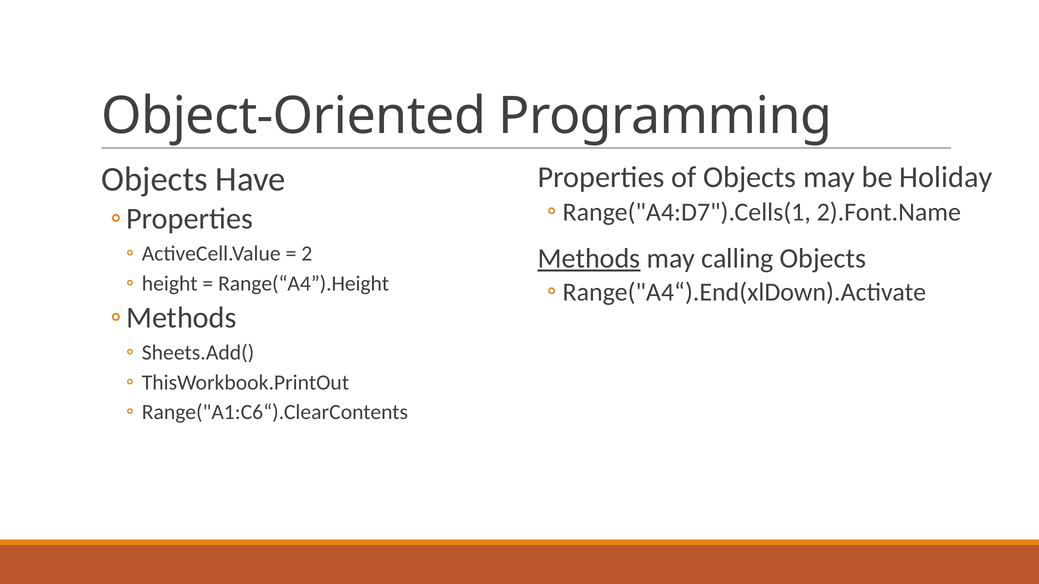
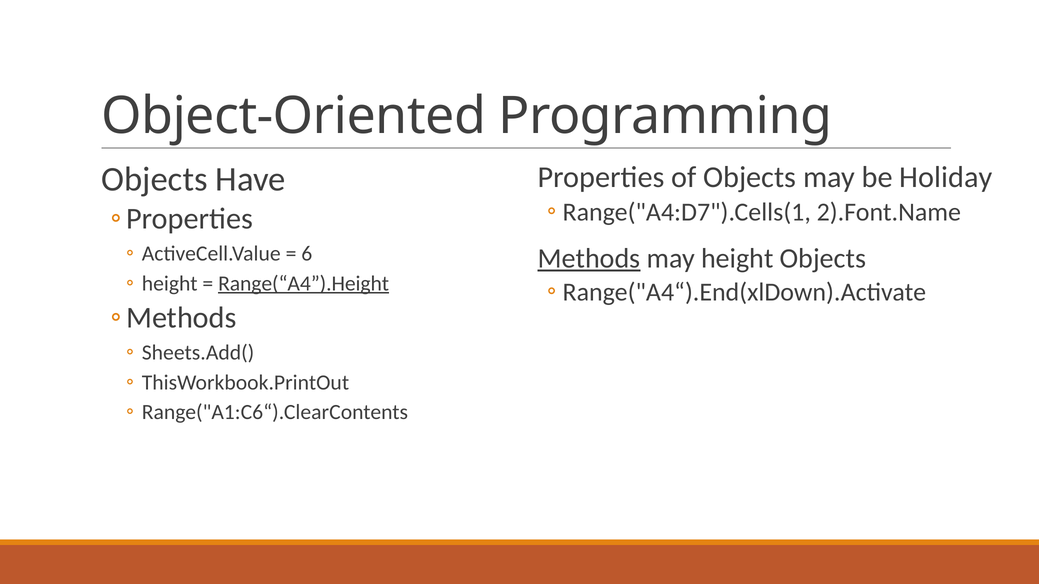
2: 2 -> 6
may calling: calling -> height
Range(“A4”).Height underline: none -> present
